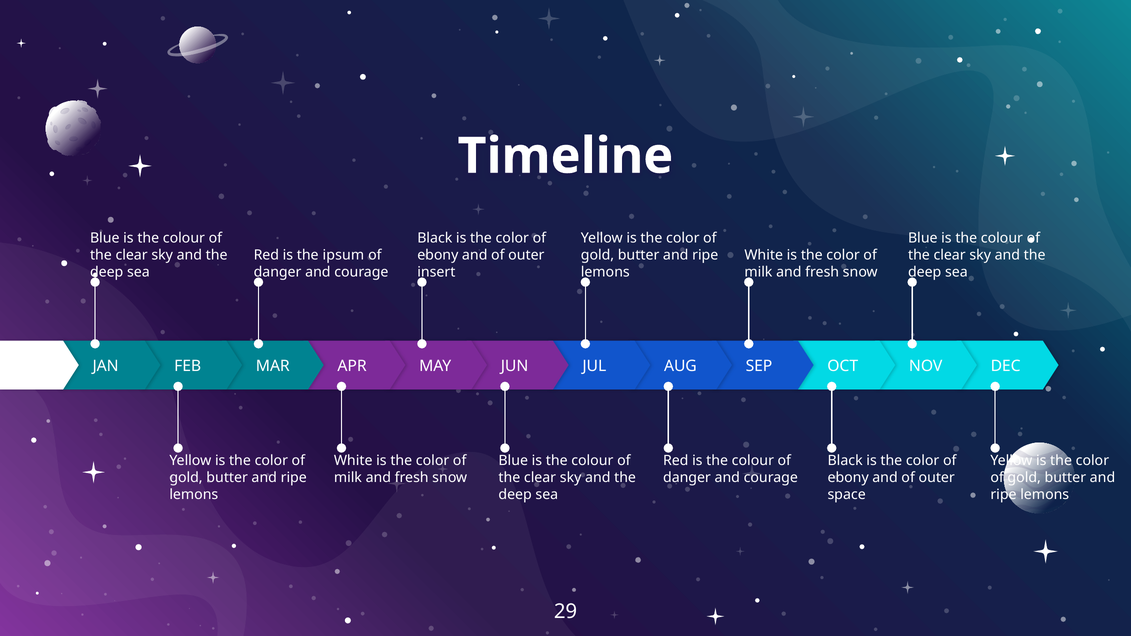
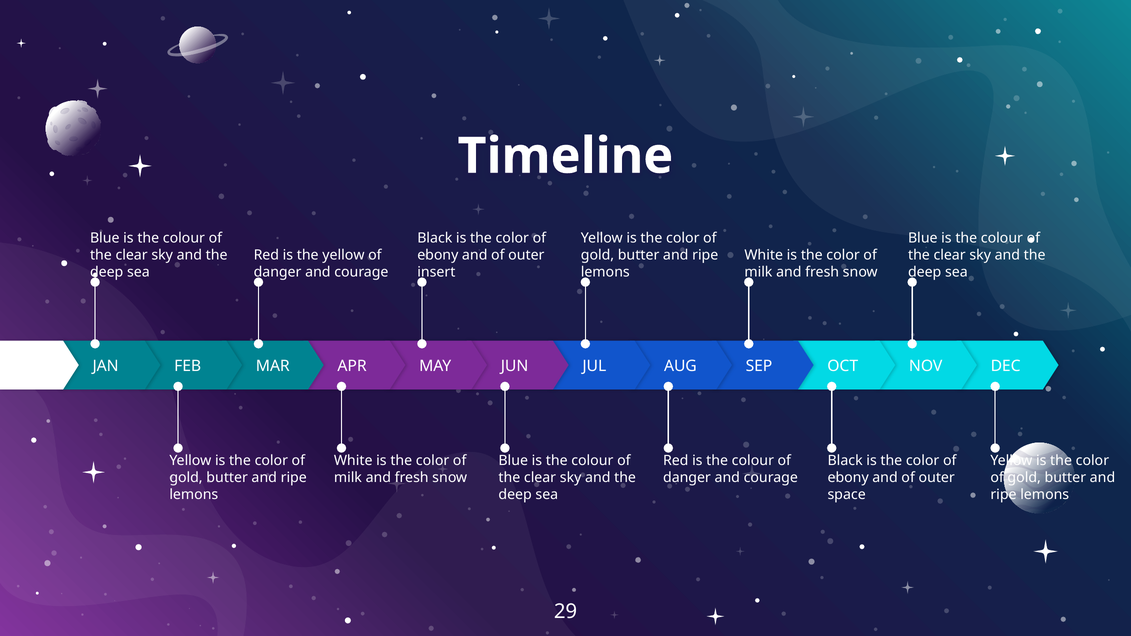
the ipsum: ipsum -> yellow
